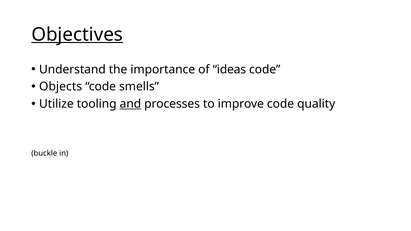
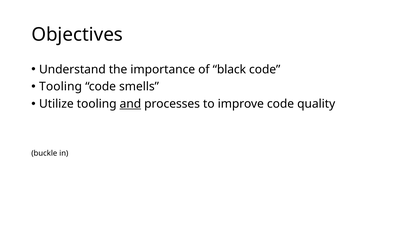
Objectives underline: present -> none
ideas: ideas -> black
Objects at (61, 87): Objects -> Tooling
